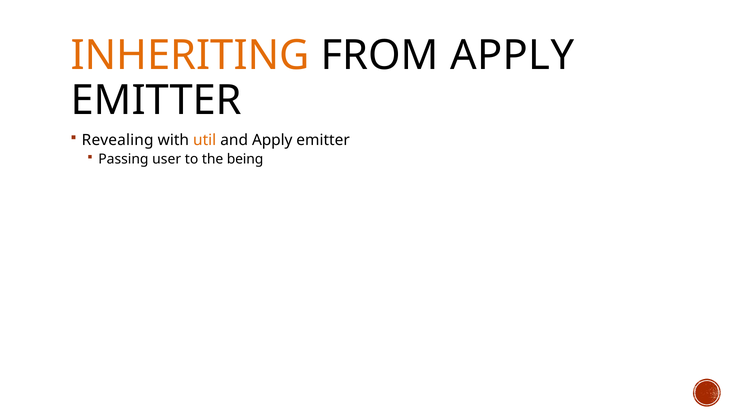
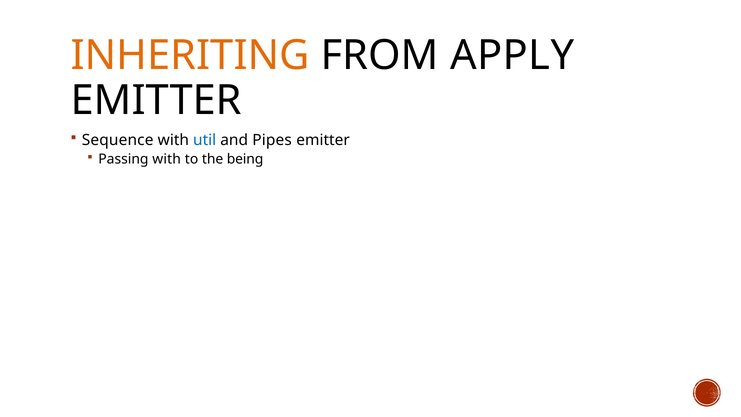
Revealing: Revealing -> Sequence
util colour: orange -> blue
and Apply: Apply -> Pipes
Passing user: user -> with
